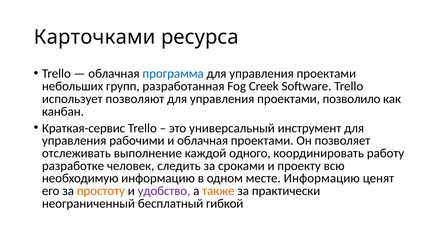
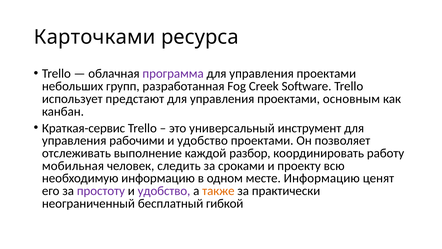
программа colour: blue -> purple
позволяют: позволяют -> предстают
позволило: позволило -> основным
рабочими и облачная: облачная -> удобство
одного: одного -> разбор
разработке: разработке -> мобильная
простоту colour: orange -> purple
